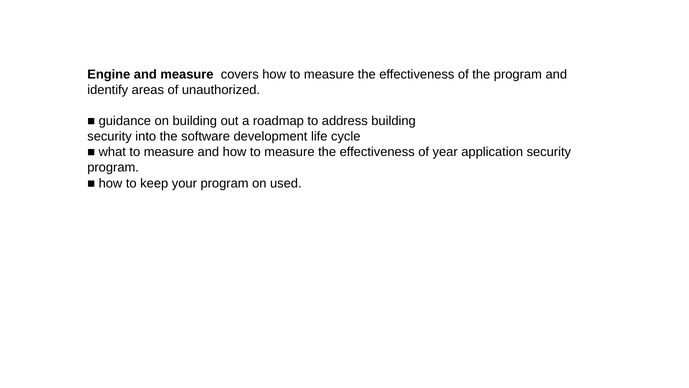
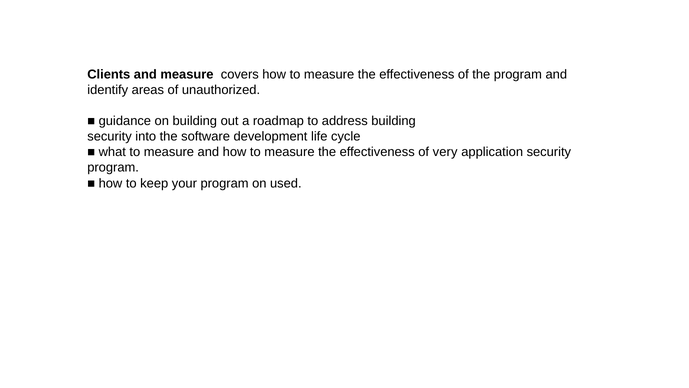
Engine: Engine -> Clients
year: year -> very
